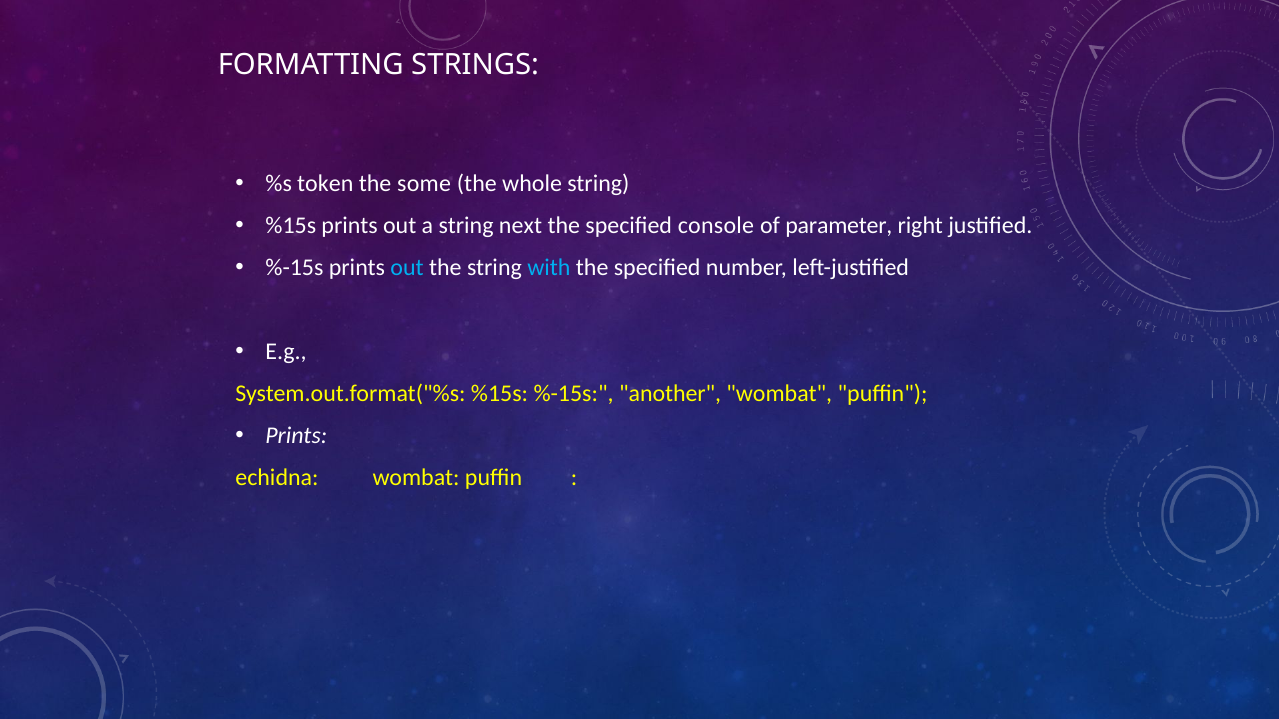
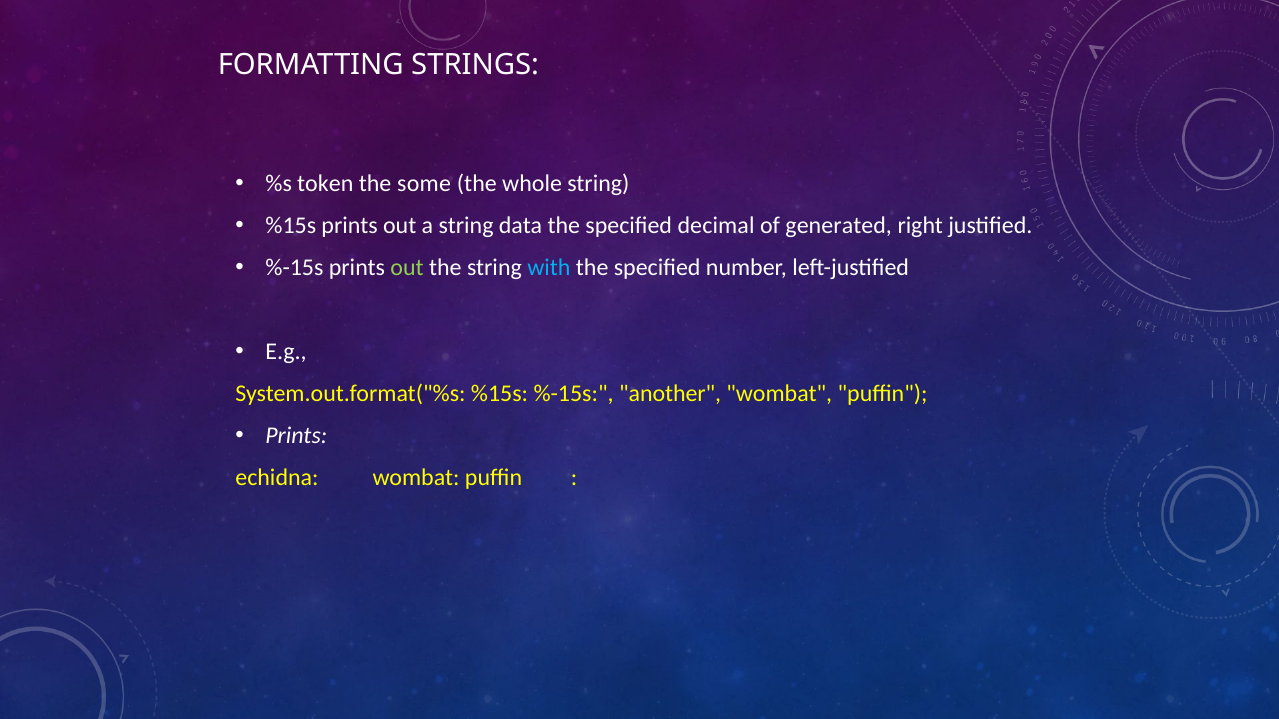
next: next -> data
console: console -> decimal
parameter: parameter -> generated
out at (407, 268) colour: light blue -> light green
